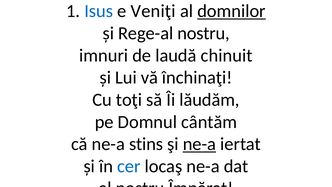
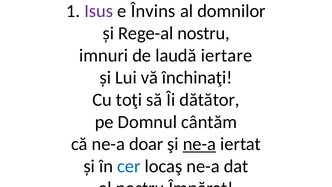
Isus colour: blue -> purple
Veniţi: Veniţi -> Învins
domnilor underline: present -> none
chinuit: chinuit -> iertare
lăudăm: lăudăm -> dătător
stins: stins -> doar
